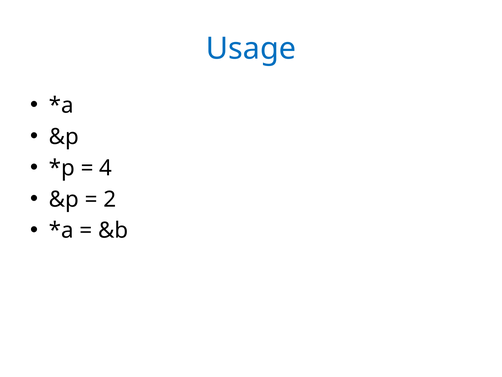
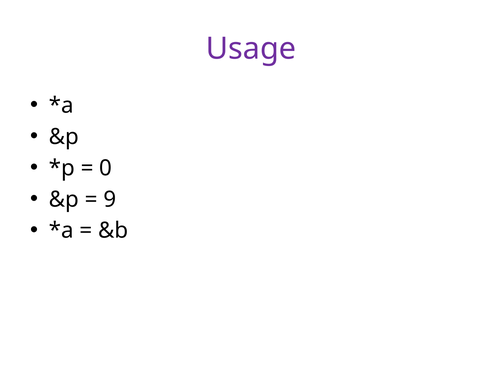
Usage colour: blue -> purple
4: 4 -> 0
2: 2 -> 9
